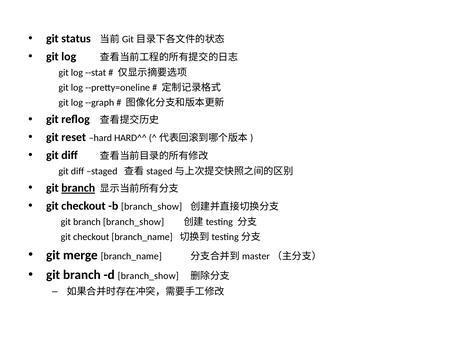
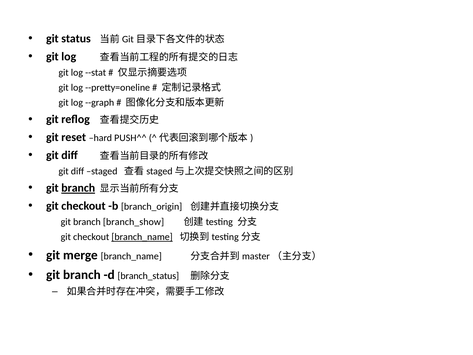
HARD^^: HARD^^ -> PUSH^^
b branch_show: branch_show -> branch_origin
branch_name at (142, 237) underline: none -> present
d branch_show: branch_show -> branch_status
